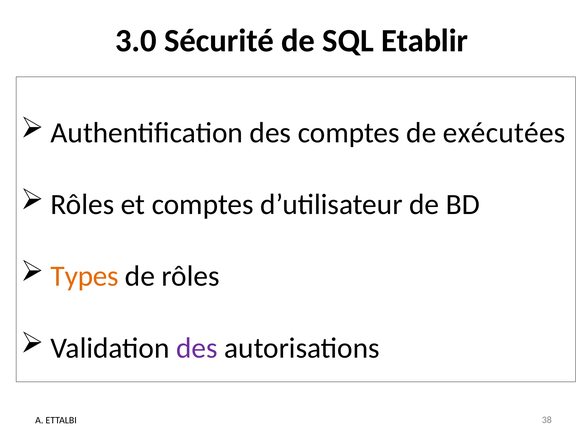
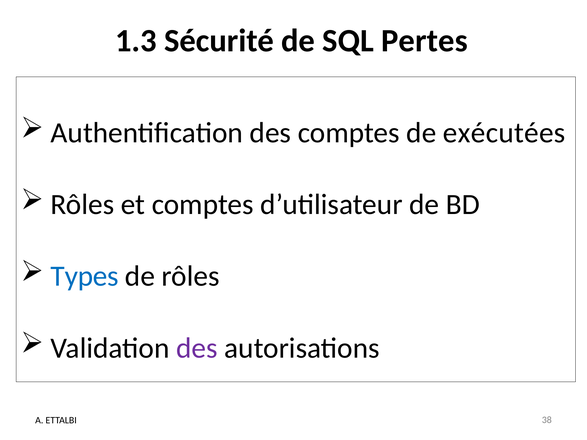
3.0: 3.0 -> 1.3
Etablir: Etablir -> Pertes
Types colour: orange -> blue
